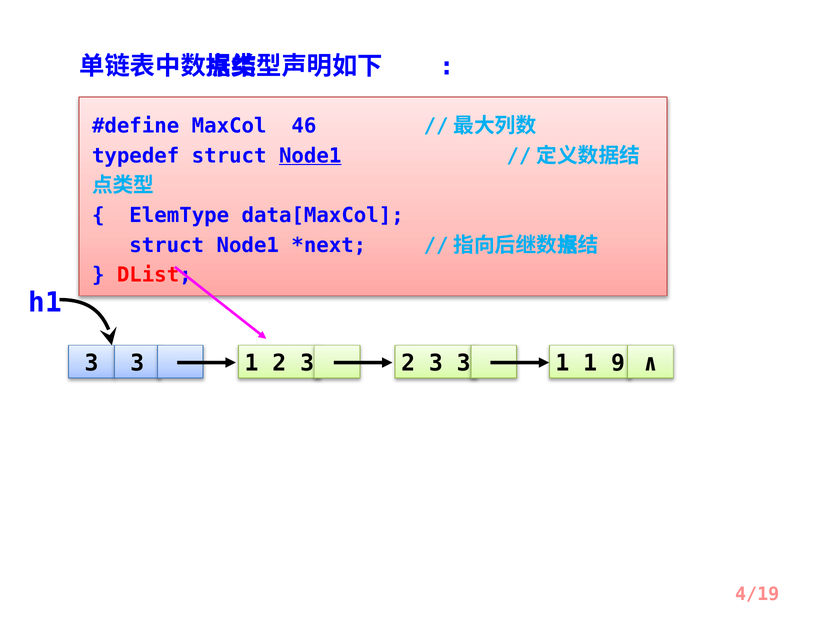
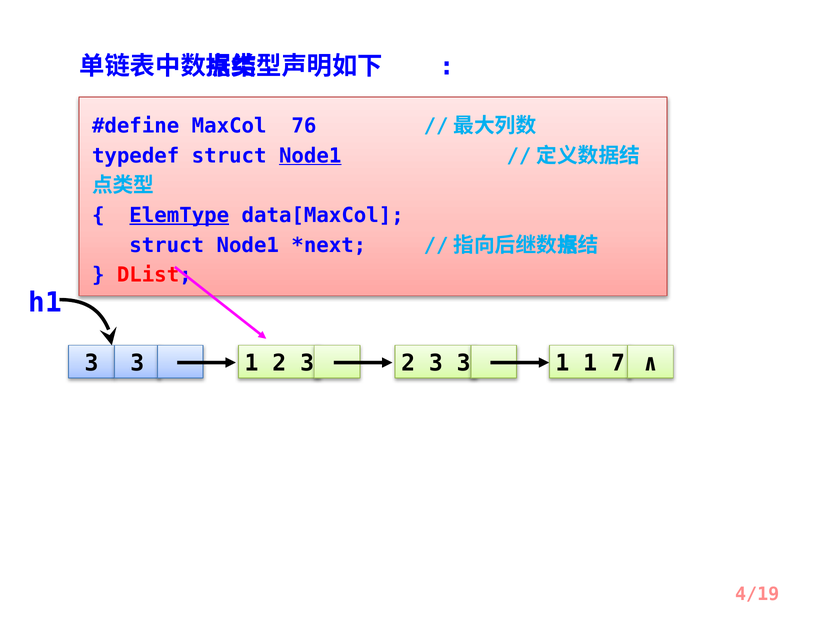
46: 46 -> 76
ElemType underline: none -> present
9: 9 -> 7
